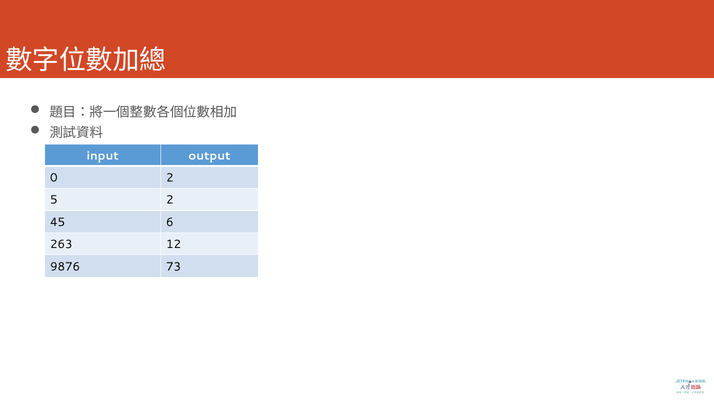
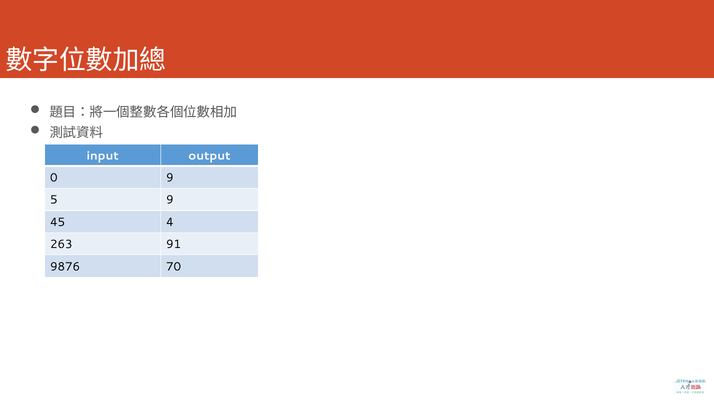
0 2: 2 -> 9
5 2: 2 -> 9
6: 6 -> 4
12: 12 -> 91
73: 73 -> 70
